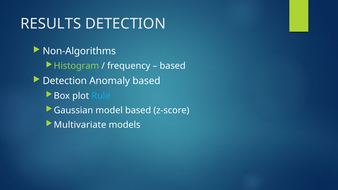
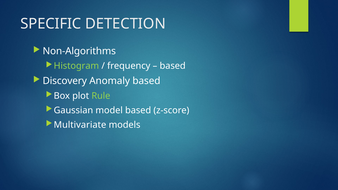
RESULTS: RESULTS -> SPECIFIC
Detection at (65, 81): Detection -> Discovery
Rule colour: light blue -> light green
